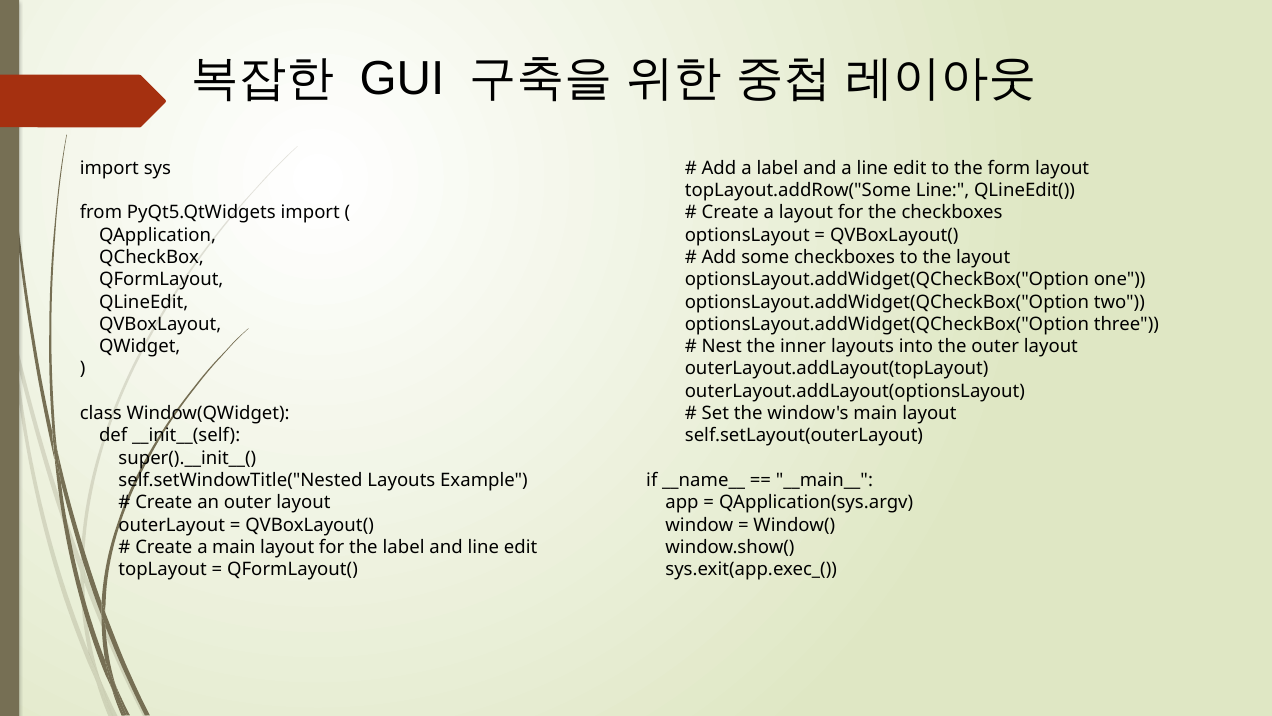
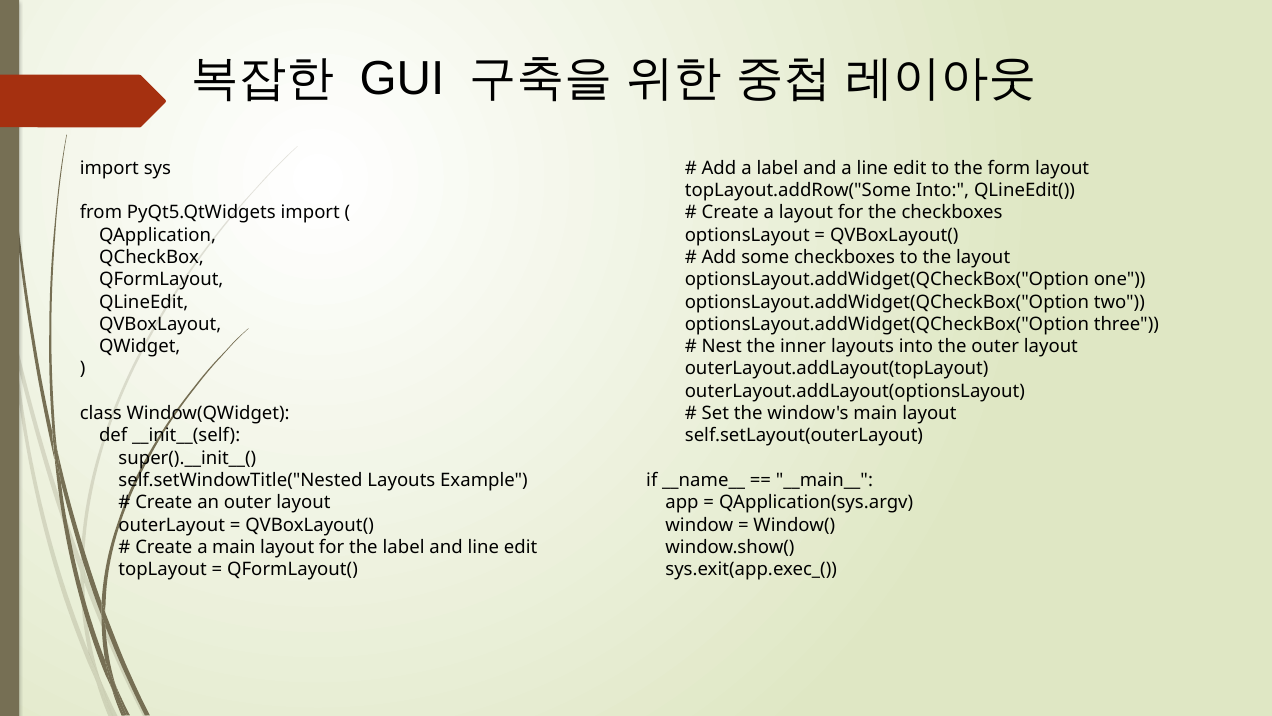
topLayout.addRow("Some Line: Line -> Into
